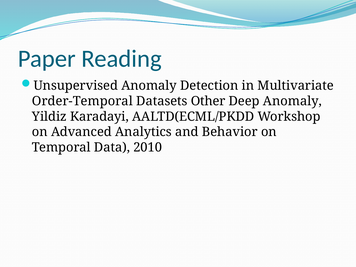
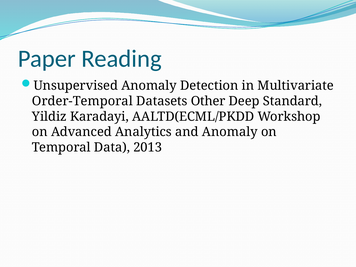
Deep Anomaly: Anomaly -> Standard
and Behavior: Behavior -> Anomaly
2010: 2010 -> 2013
